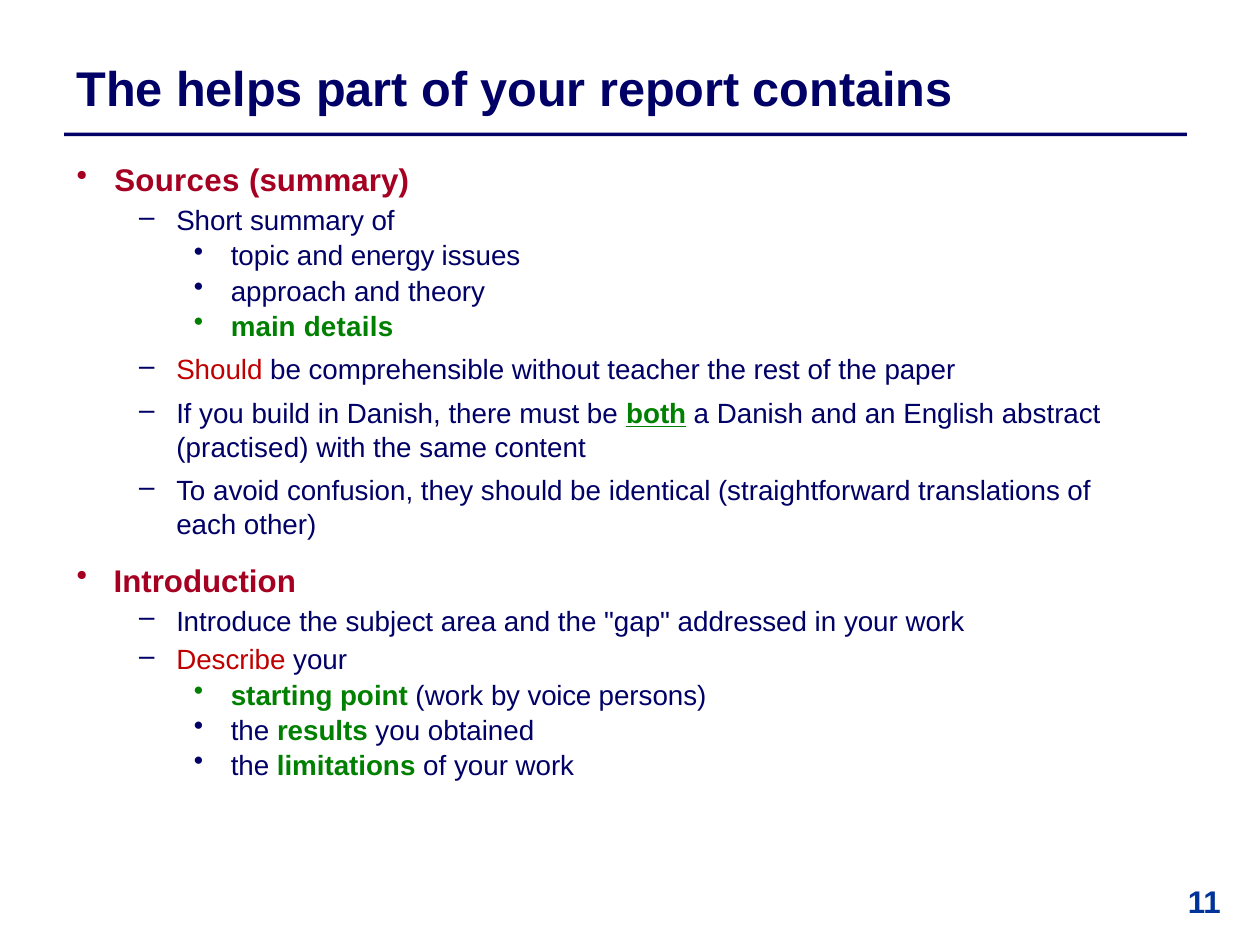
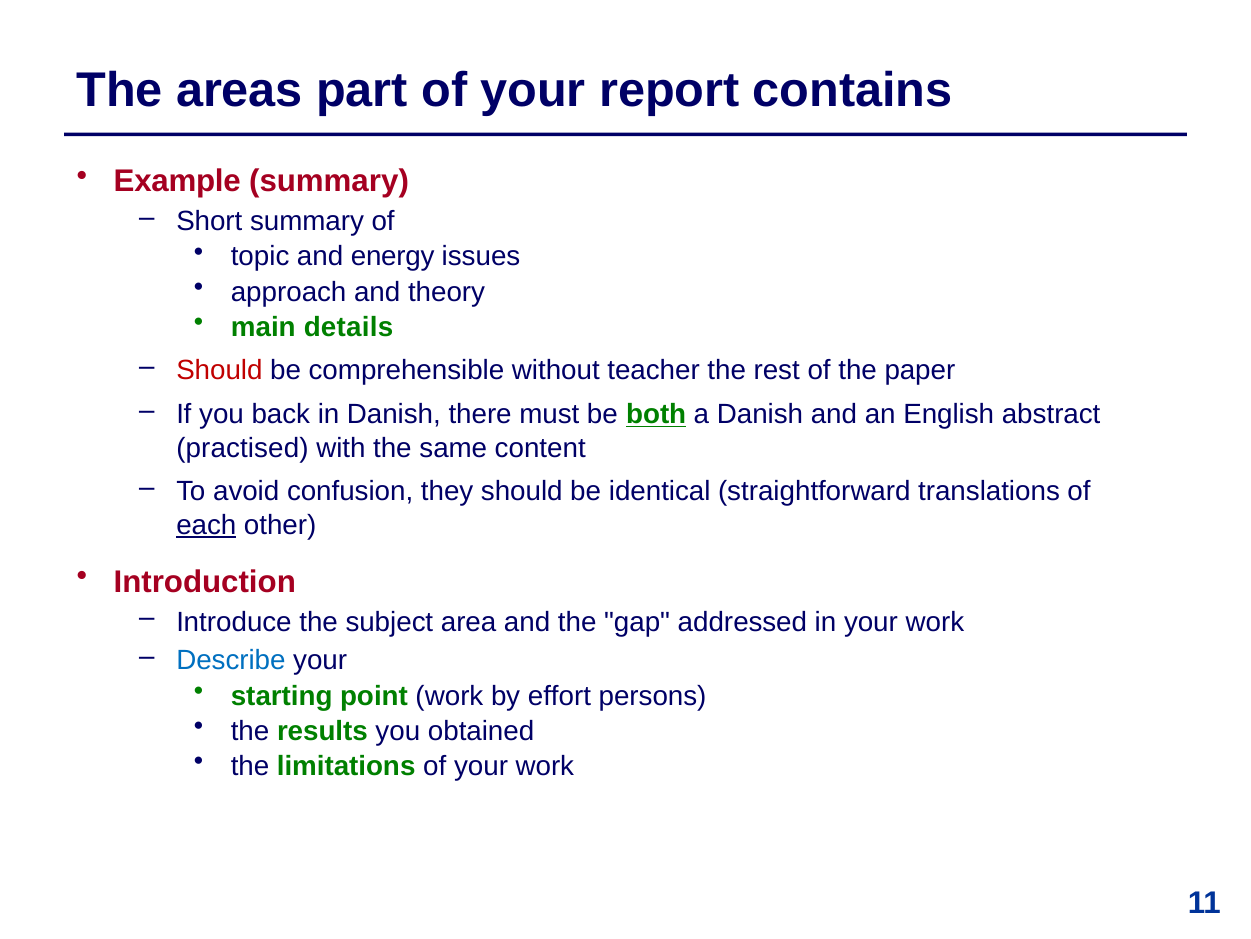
helps: helps -> areas
Sources: Sources -> Example
build: build -> back
each underline: none -> present
Describe colour: red -> blue
voice: voice -> effort
